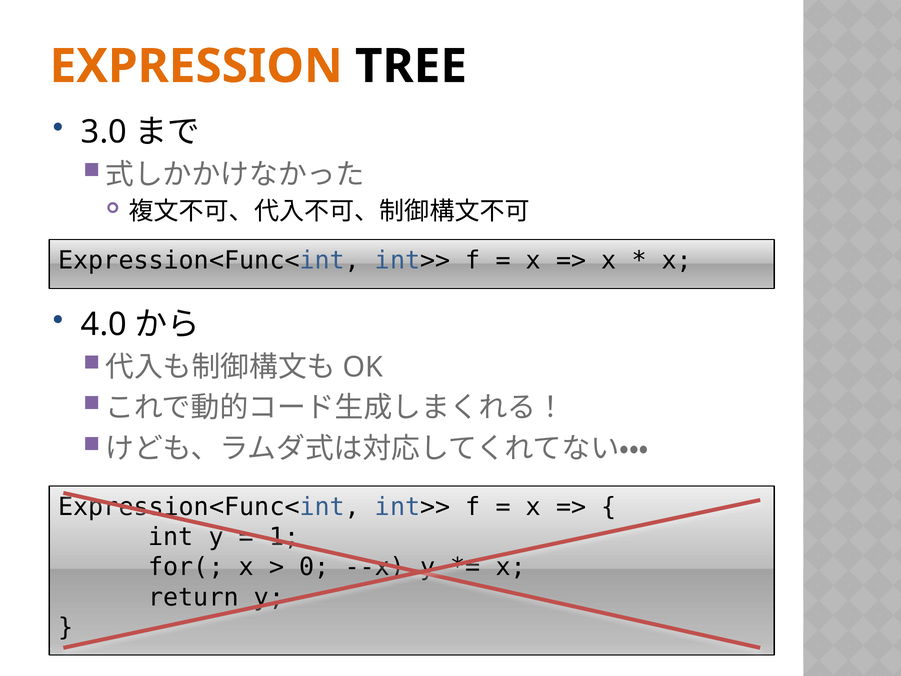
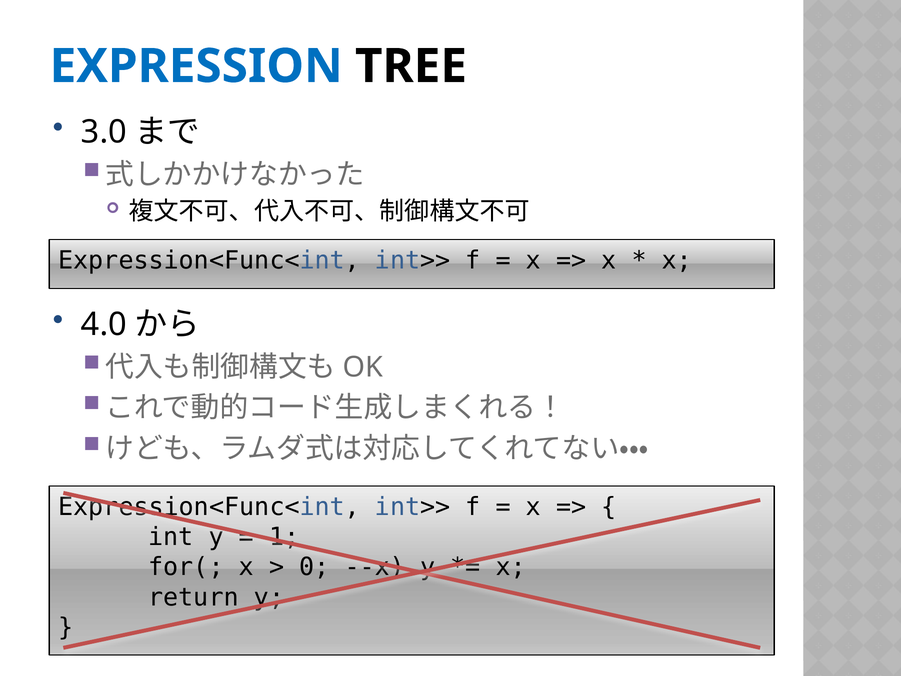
EXPRESSION colour: orange -> blue
